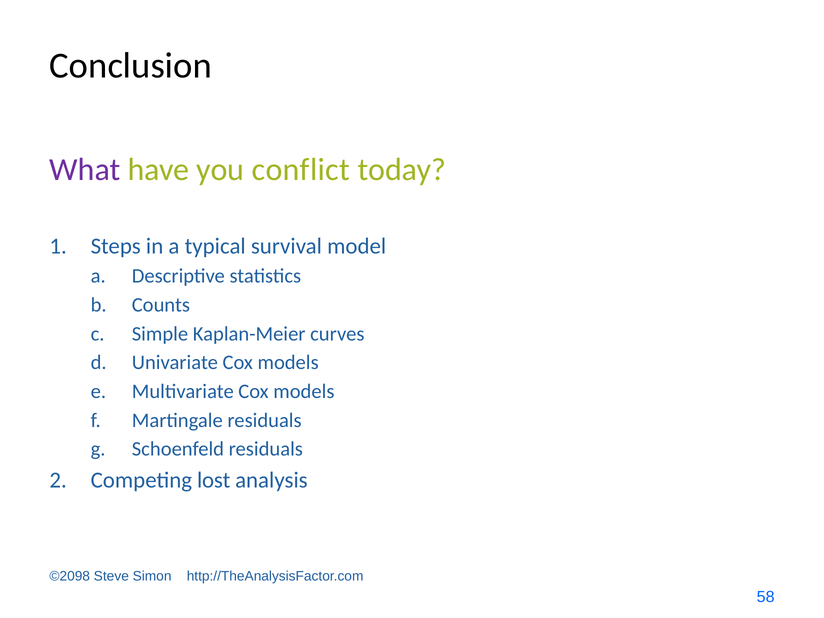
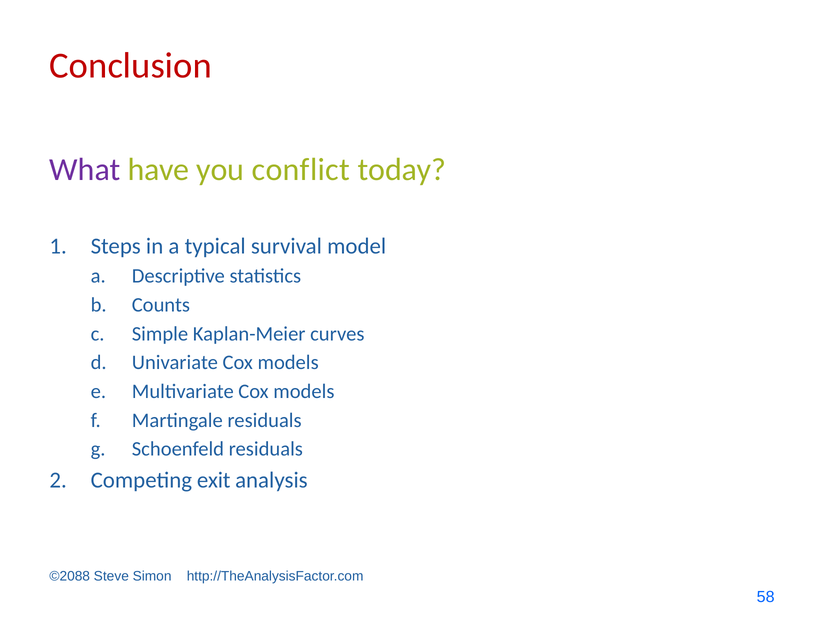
Conclusion colour: black -> red
lost: lost -> exit
©2098: ©2098 -> ©2088
